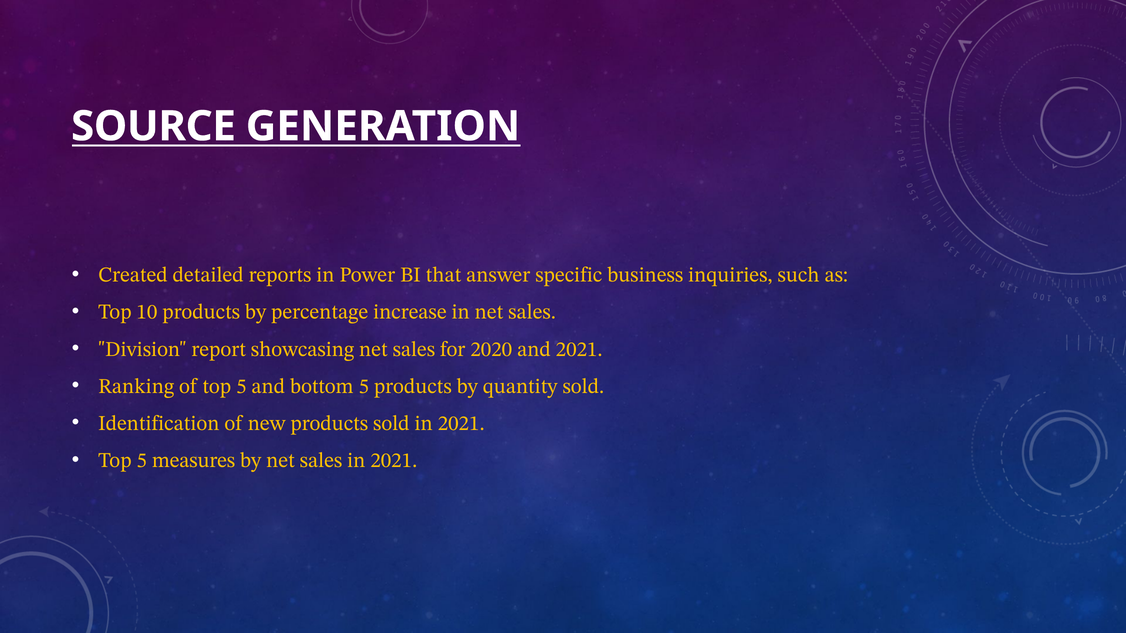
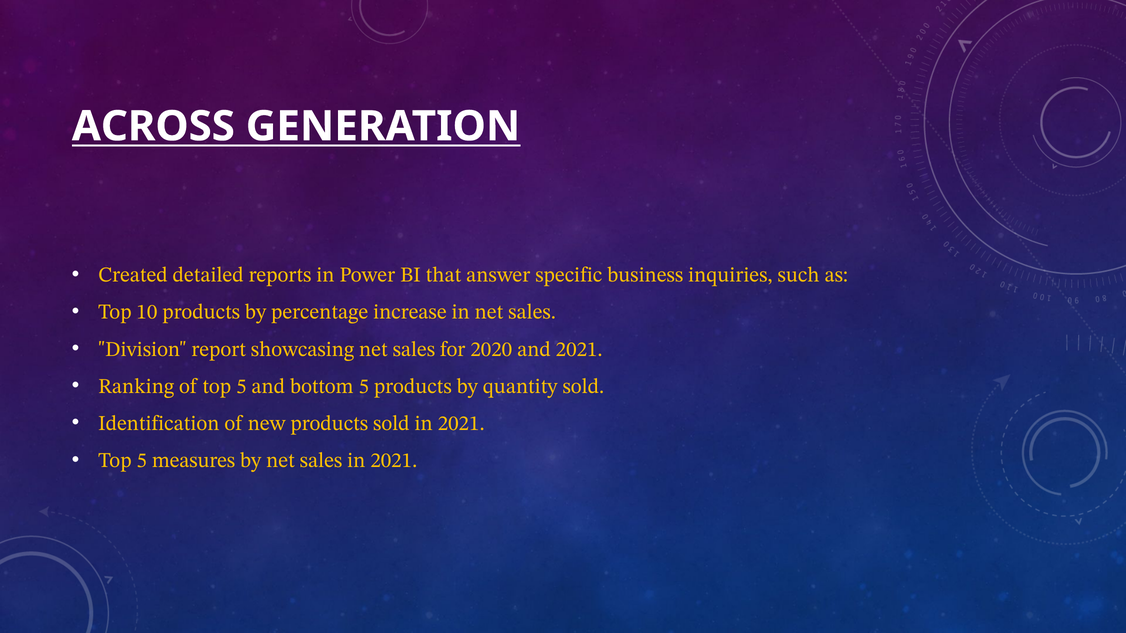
SOURCE: SOURCE -> ACROSS
